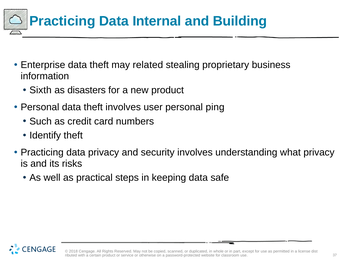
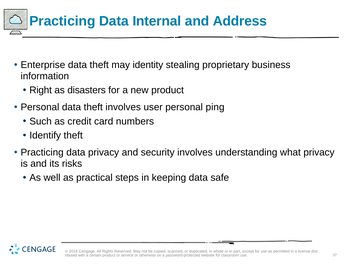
Building: Building -> Address
related: related -> identity
Sixth: Sixth -> Right
